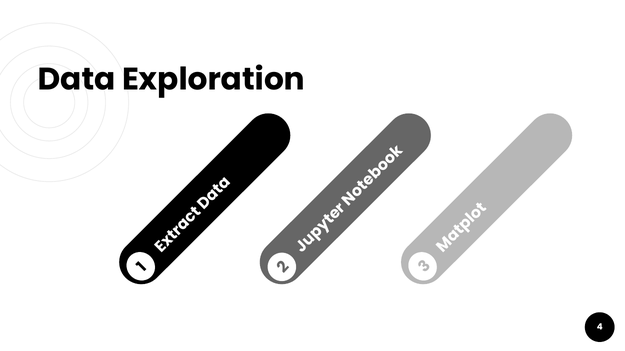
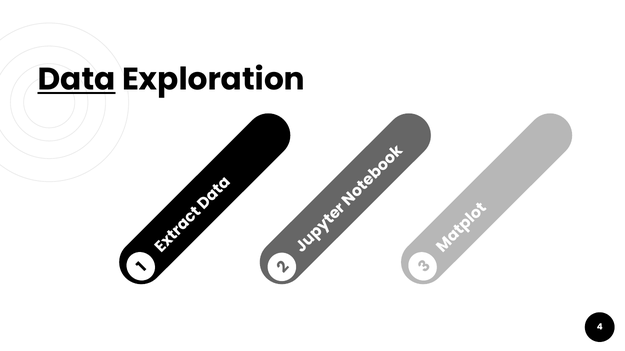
Data underline: none -> present
